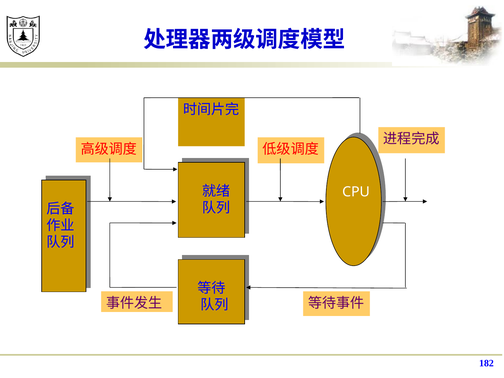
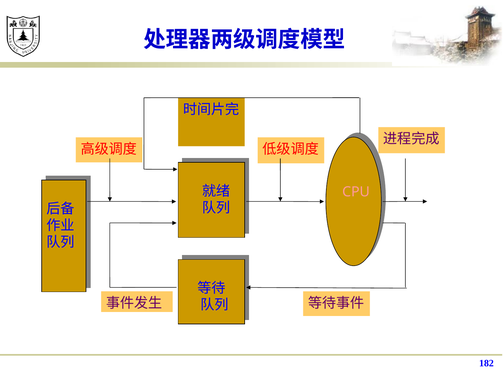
CPU colour: white -> pink
